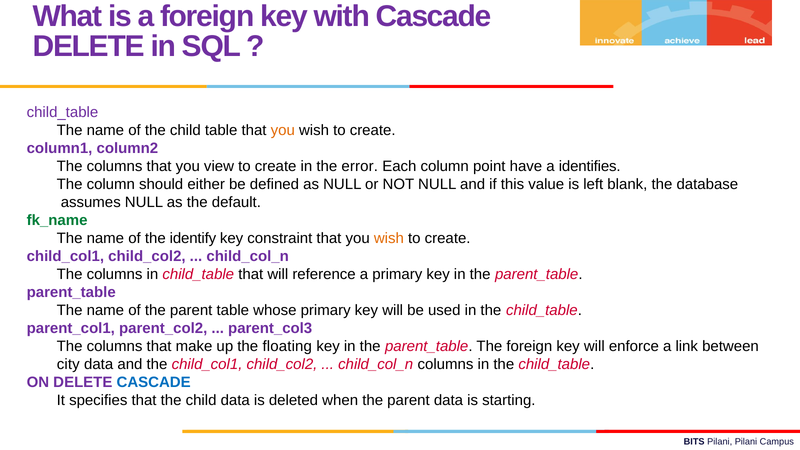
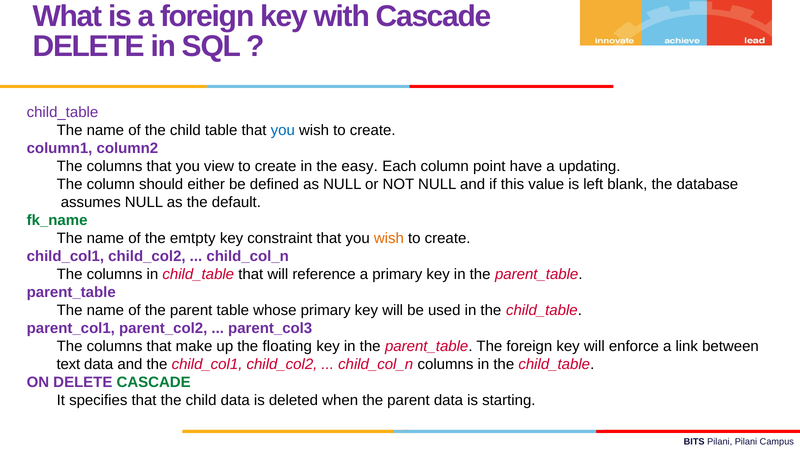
you at (283, 130) colour: orange -> blue
error: error -> easy
identifies: identifies -> updating
identify: identify -> emtpty
city: city -> text
CASCADE at (154, 382) colour: blue -> green
